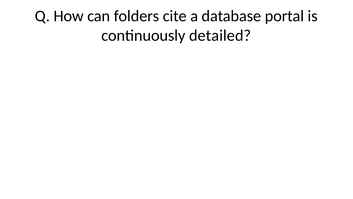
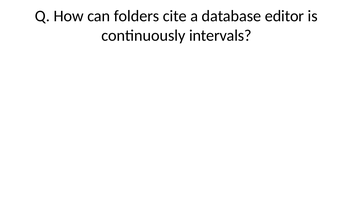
portal: portal -> editor
detailed: detailed -> intervals
